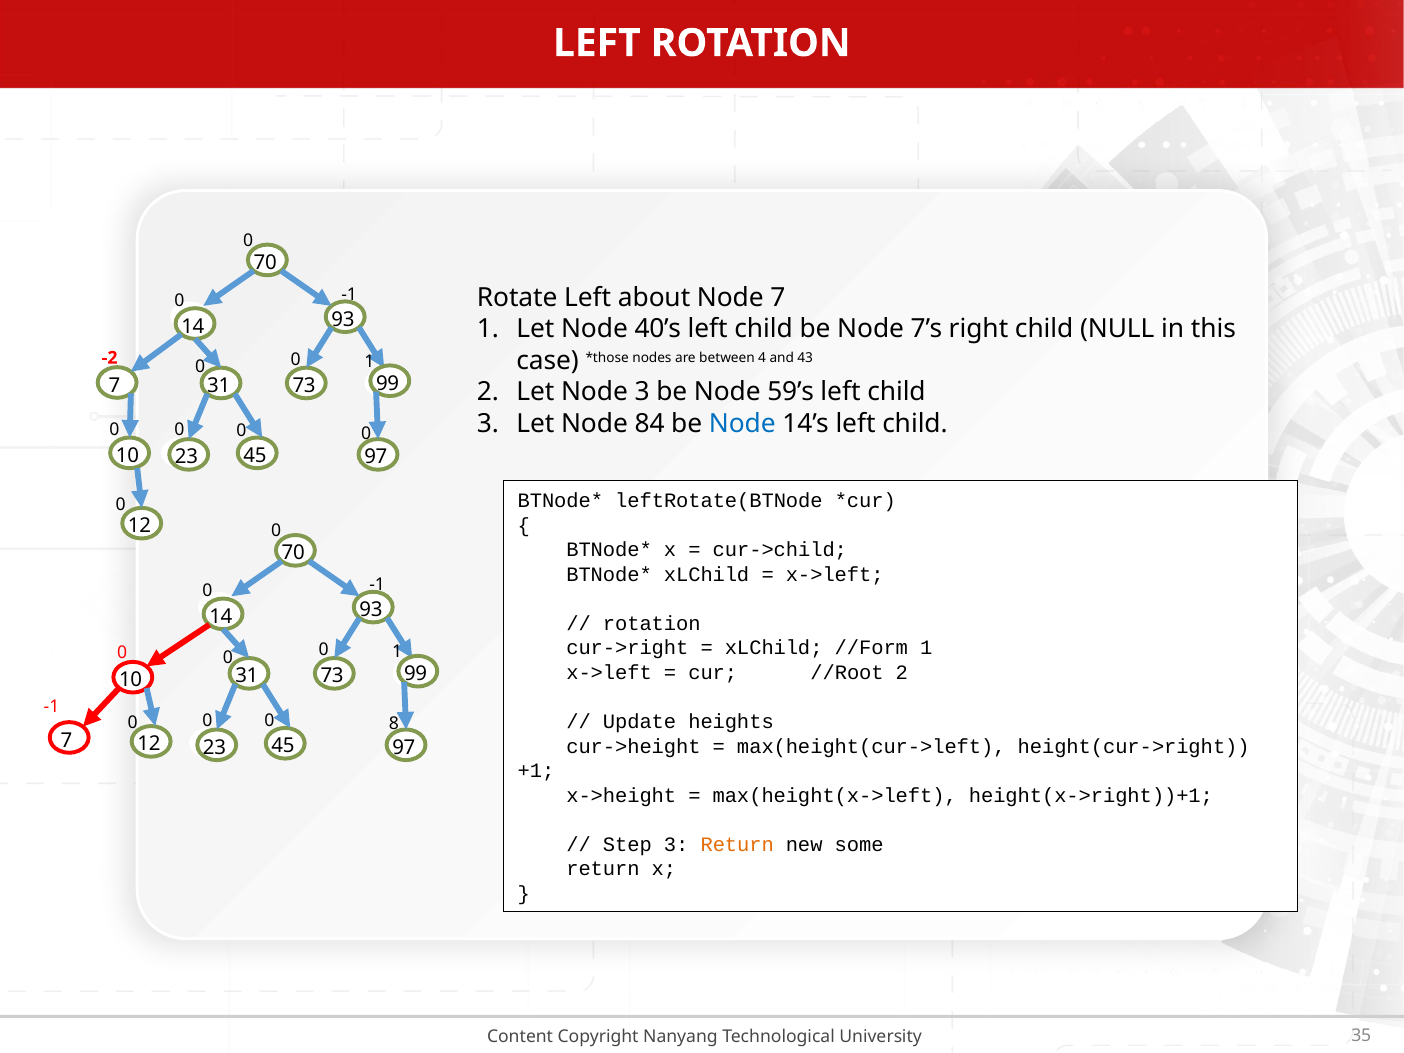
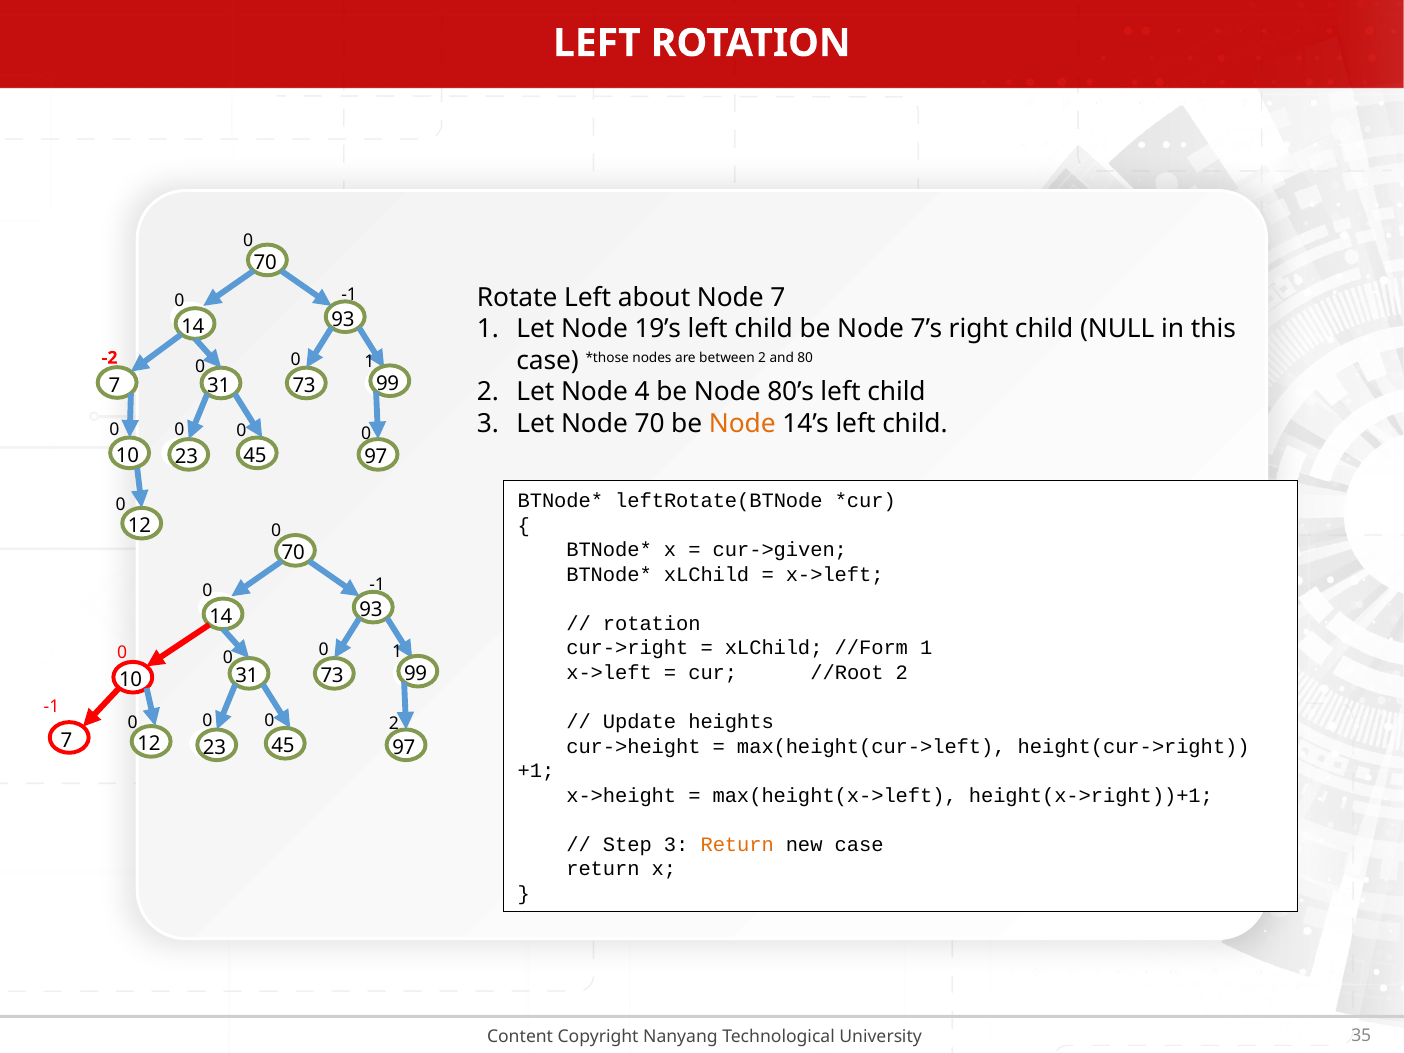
40’s: 40’s -> 19’s
between 4: 4 -> 2
43: 43 -> 80
Node 3: 3 -> 4
59’s: 59’s -> 80’s
Node 84: 84 -> 70
Node at (742, 424) colour: blue -> orange
cur->child: cur->child -> cur->given
0 8: 8 -> 2
new some: some -> case
